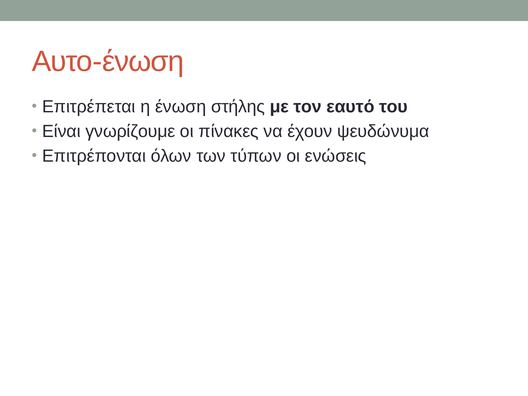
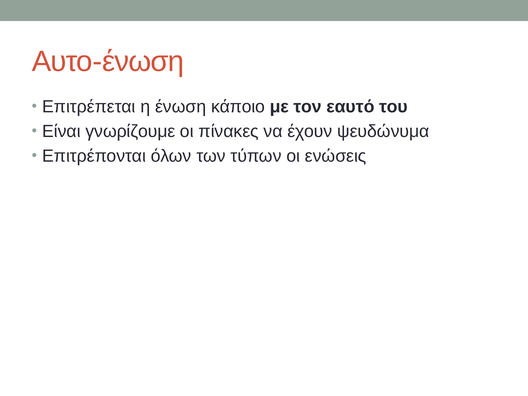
στήλης: στήλης -> κάποιο
